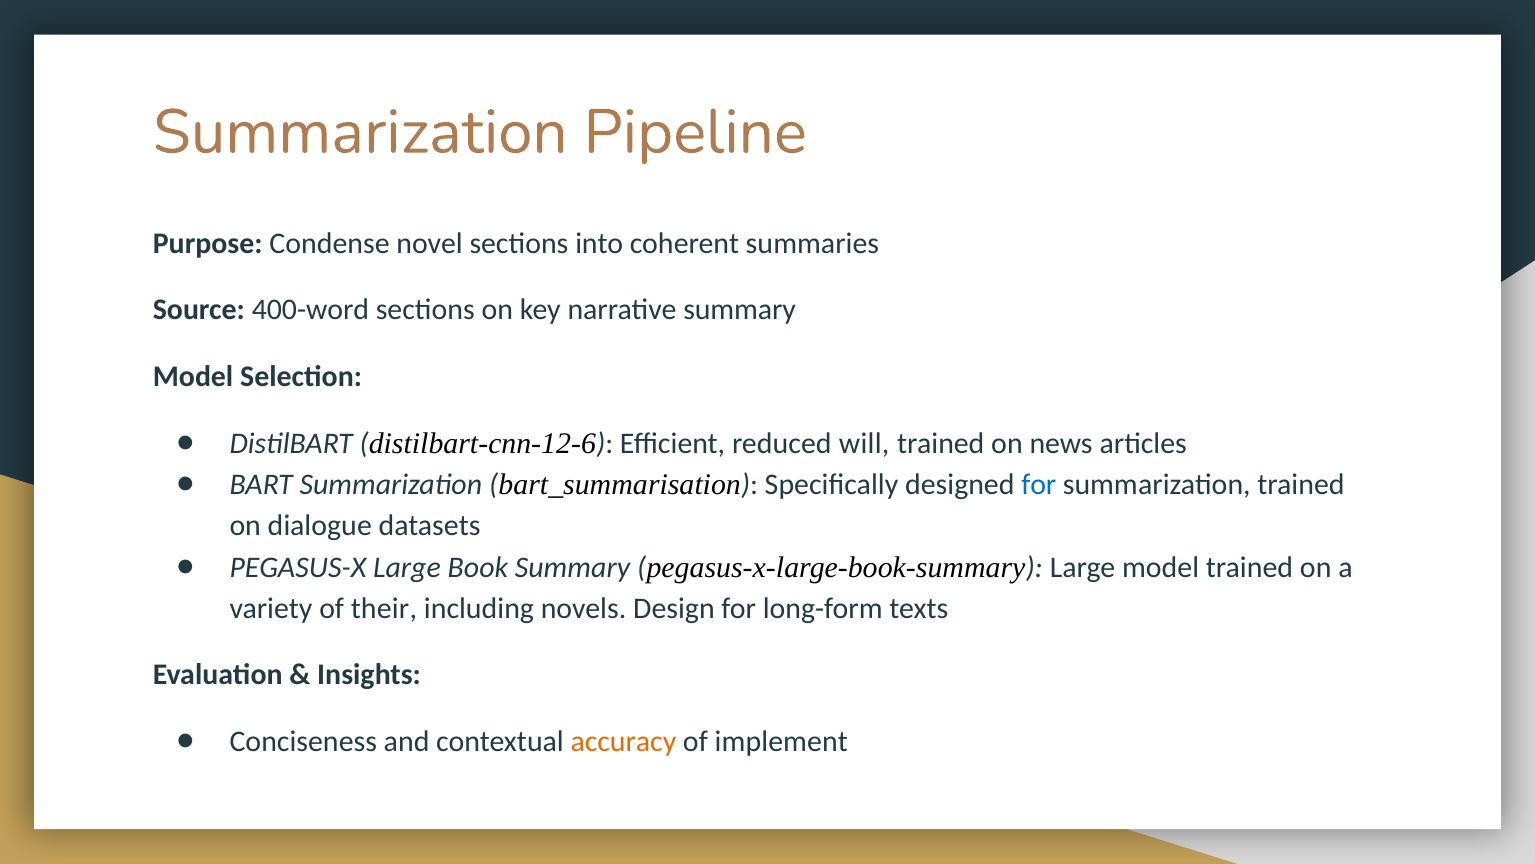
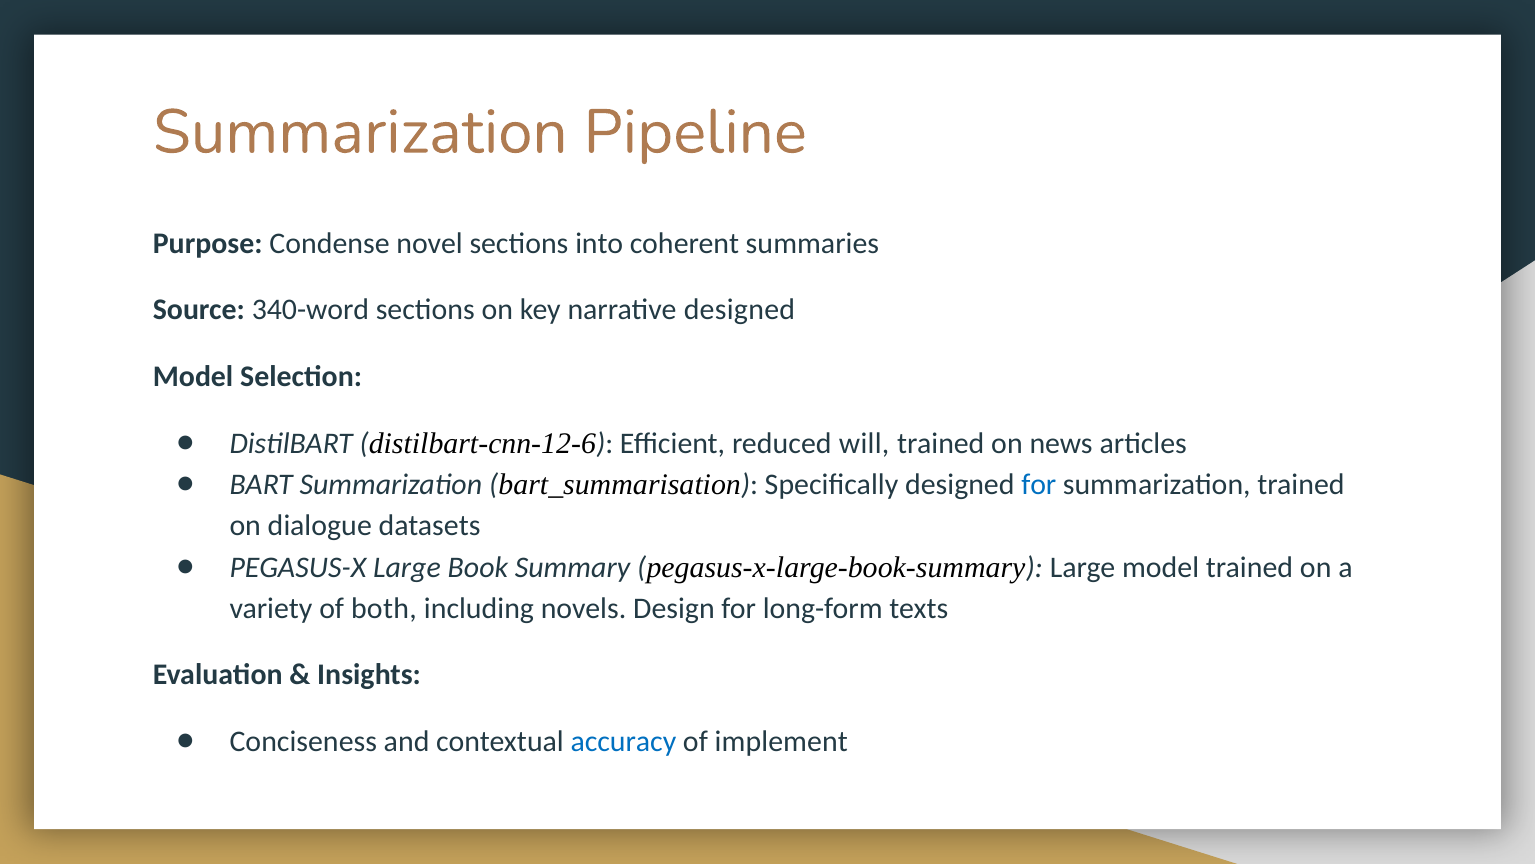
400-word: 400-word -> 340-word
narrative summary: summary -> designed
their: their -> both
accuracy colour: orange -> blue
